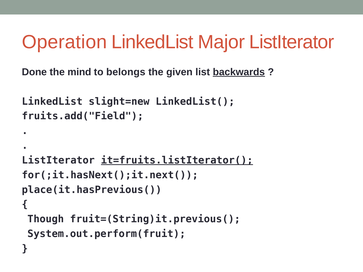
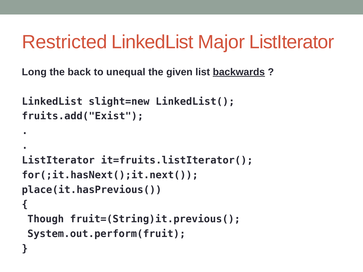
Operation: Operation -> Restricted
Done: Done -> Long
mind: mind -> back
belongs: belongs -> unequal
fruits.add("Field: fruits.add("Field -> fruits.add("Exist
it=fruits.listIterator( underline: present -> none
